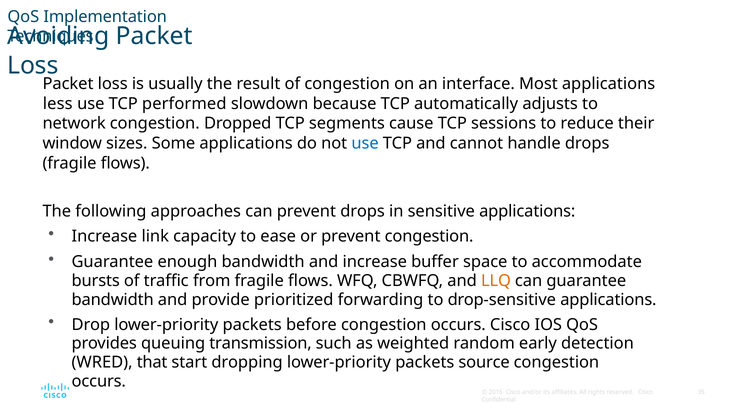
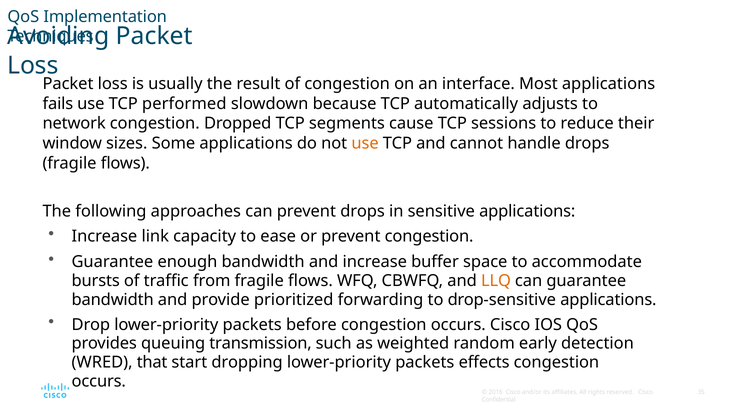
less: less -> fails
use at (365, 143) colour: blue -> orange
source: source -> effects
